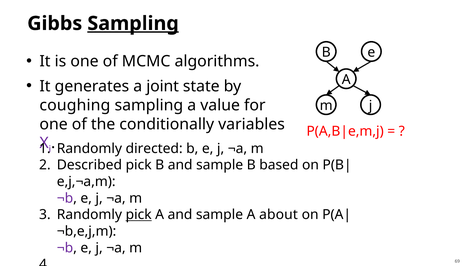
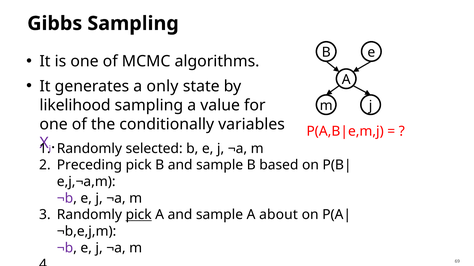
Sampling at (133, 24) underline: present -> none
joint: joint -> only
coughing: coughing -> likelihood
directed: directed -> selected
Described: Described -> Preceding
